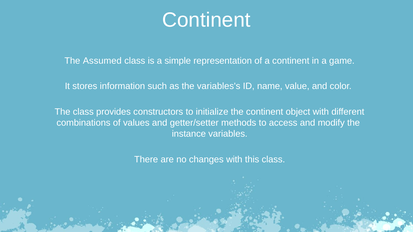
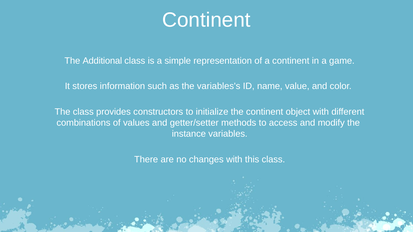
Assumed: Assumed -> Additional
